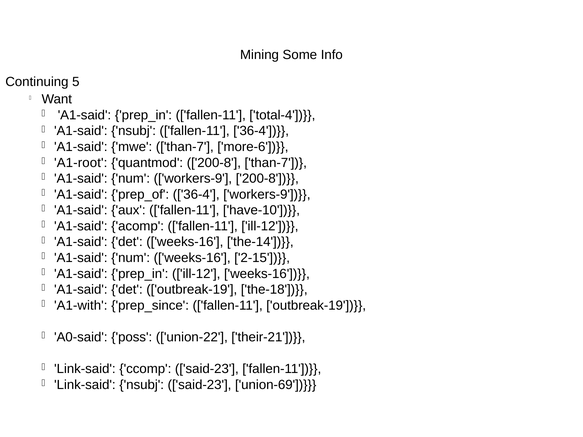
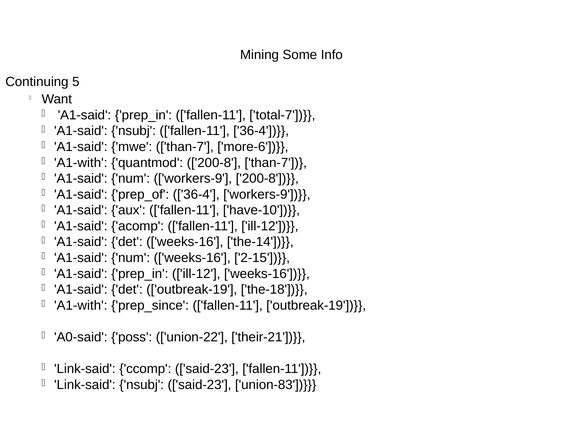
total-4: total-4 -> total-7
A1-root at (81, 163): A1-root -> A1-with
union-69: union-69 -> union-83
